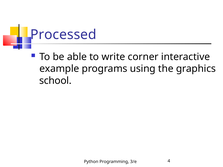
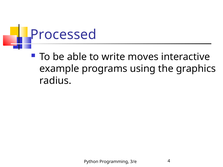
corner: corner -> moves
school: school -> radius
